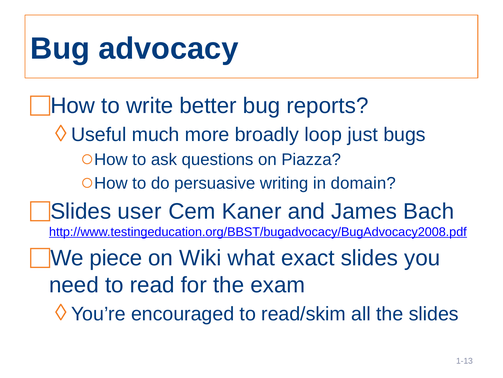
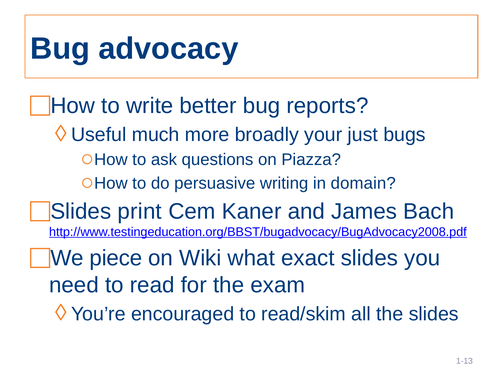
loop: loop -> your
user: user -> print
